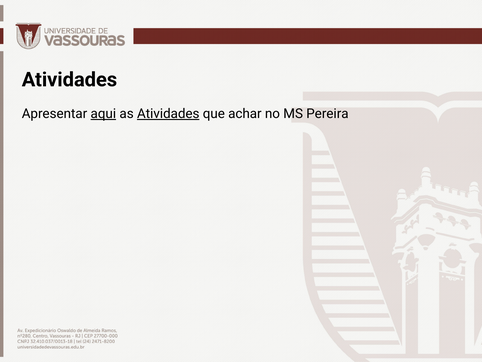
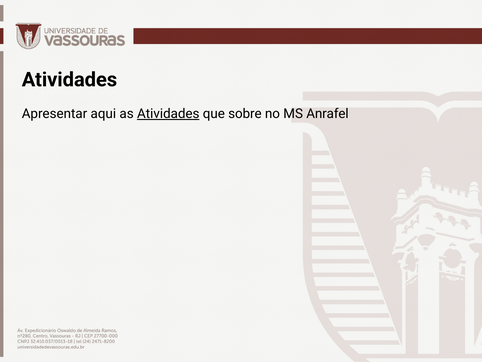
aqui underline: present -> none
achar: achar -> sobre
Pereira: Pereira -> Anrafel
